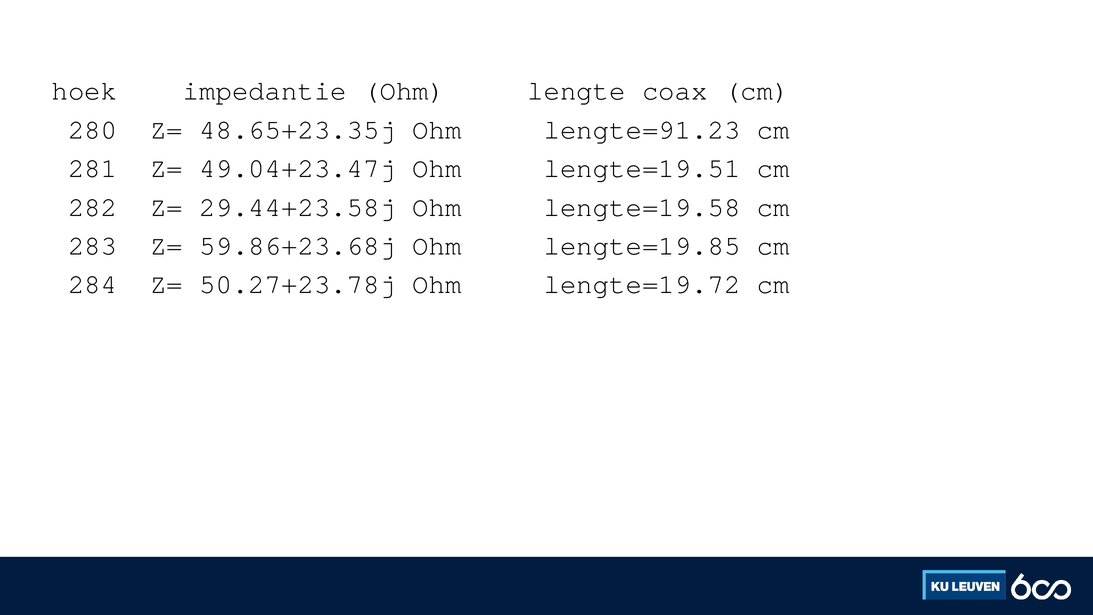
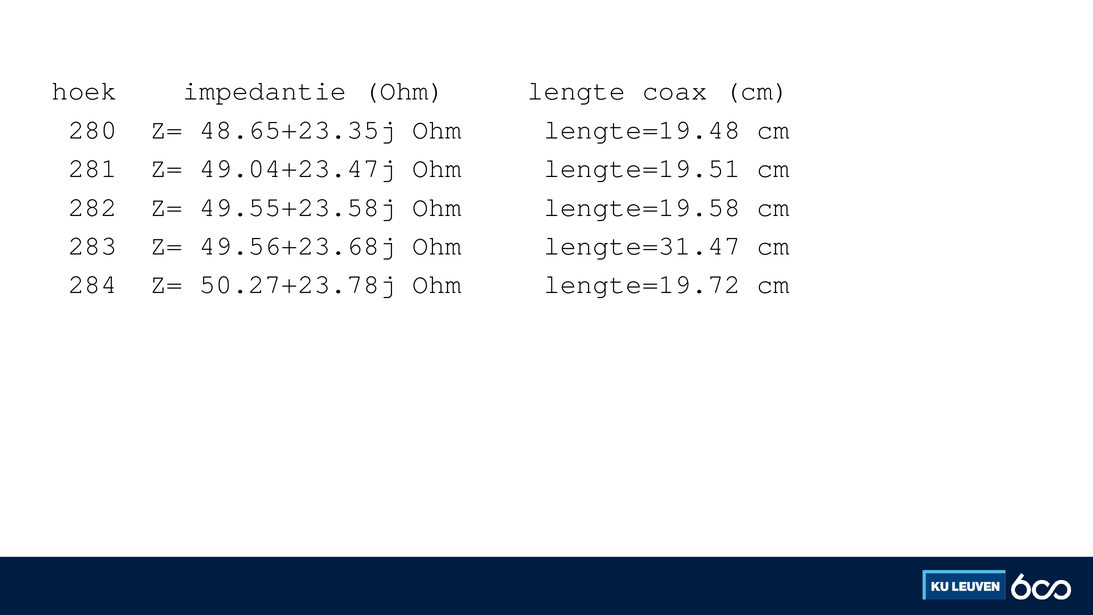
lengte=91.23: lengte=91.23 -> lengte=19.48
29.44+23.58j: 29.44+23.58j -> 49.55+23.58j
59.86+23.68j: 59.86+23.68j -> 49.56+23.68j
lengte=19.85: lengte=19.85 -> lengte=31.47
